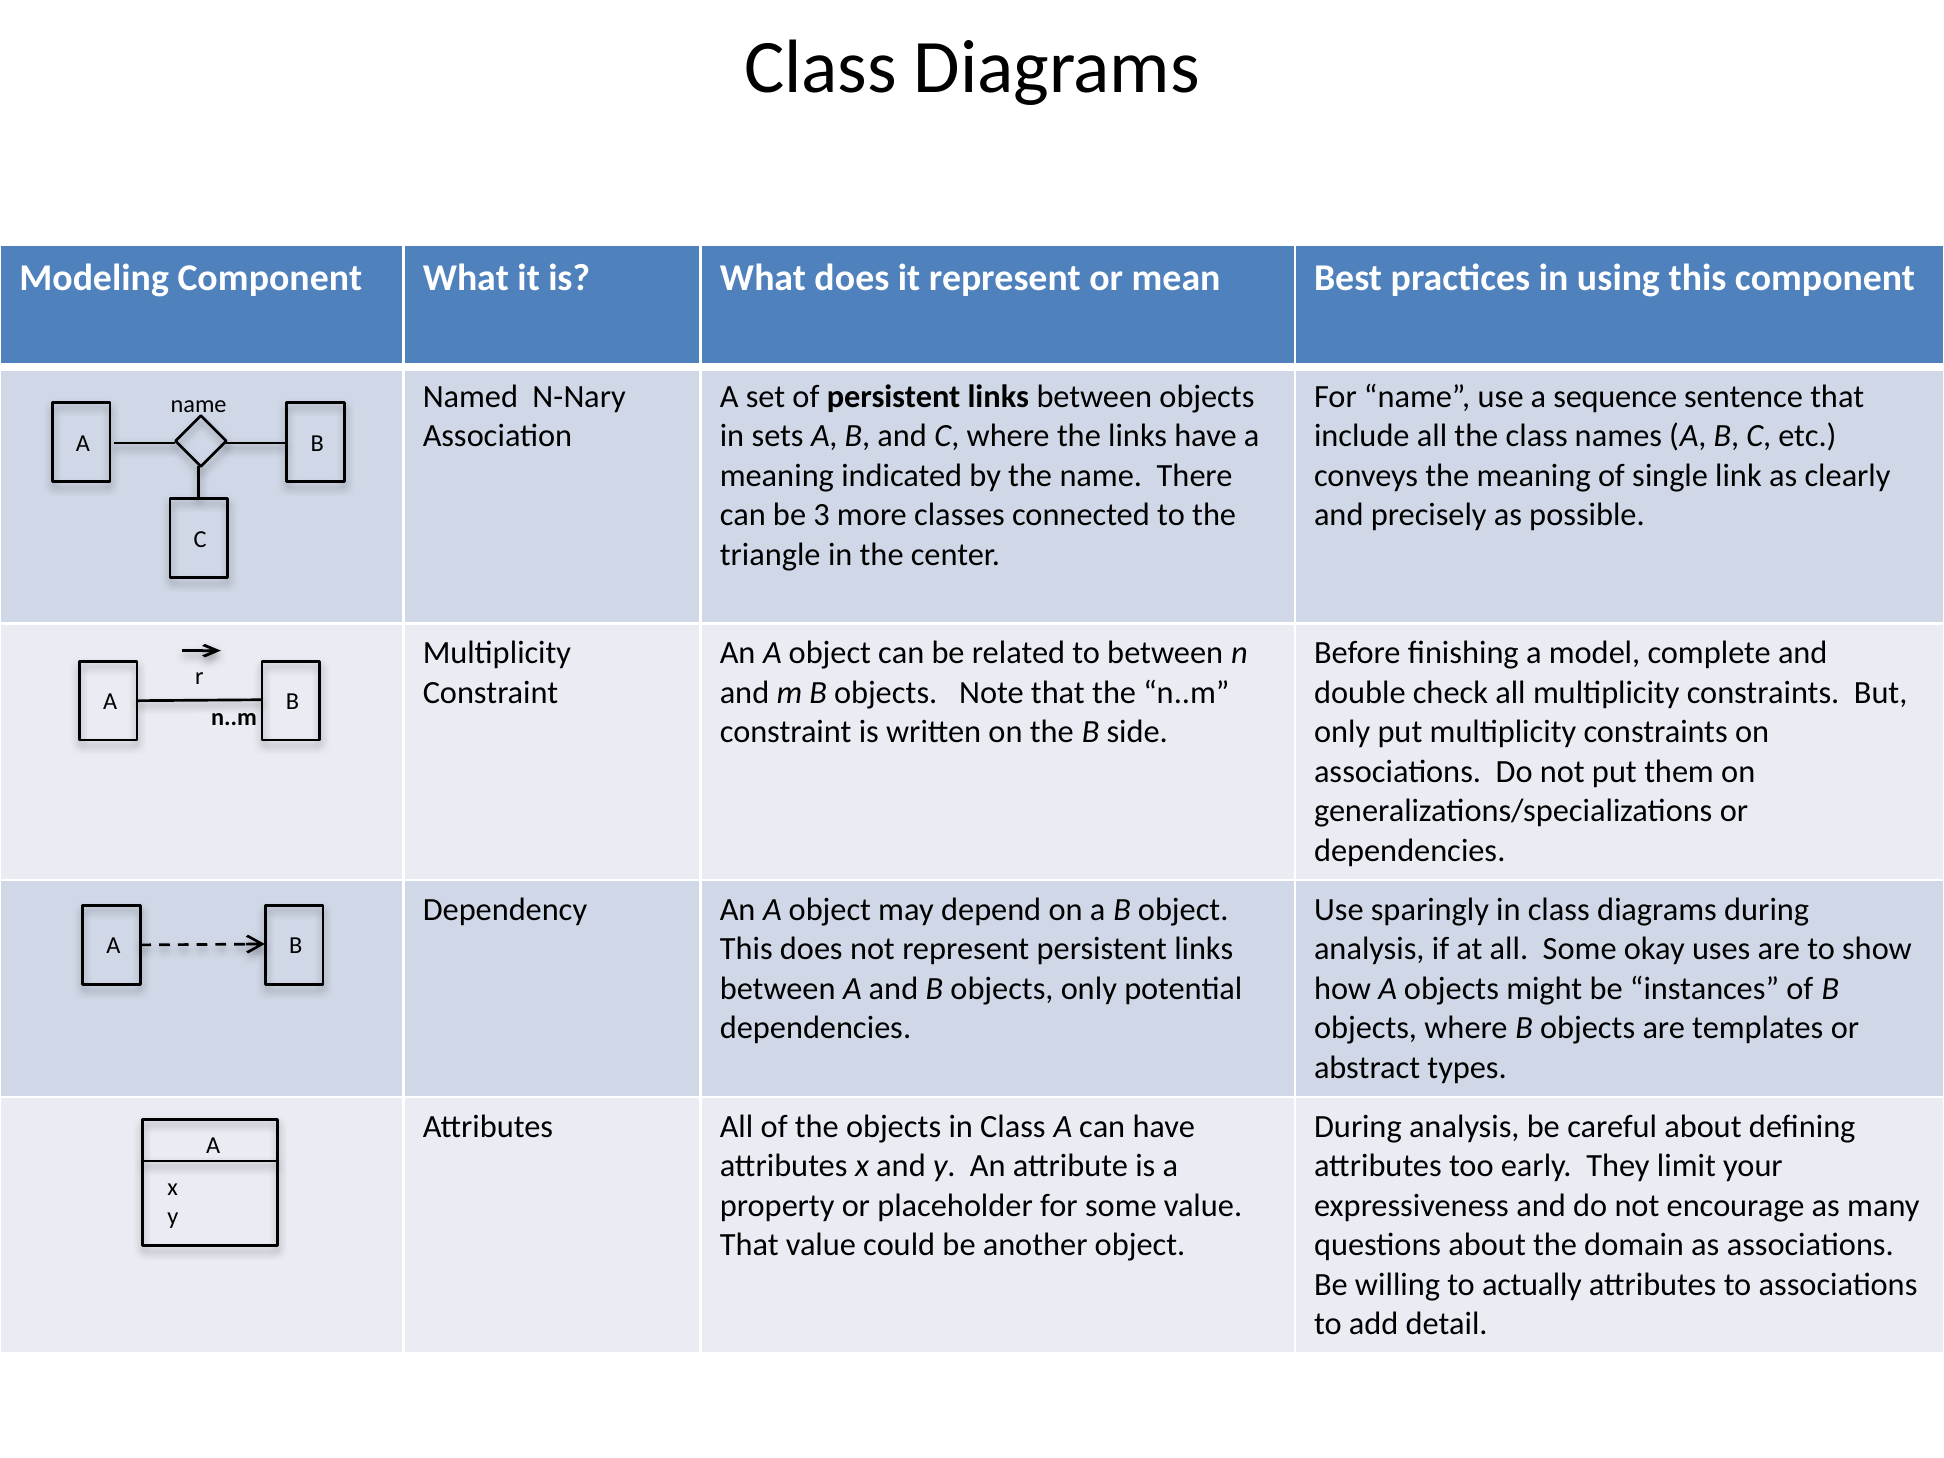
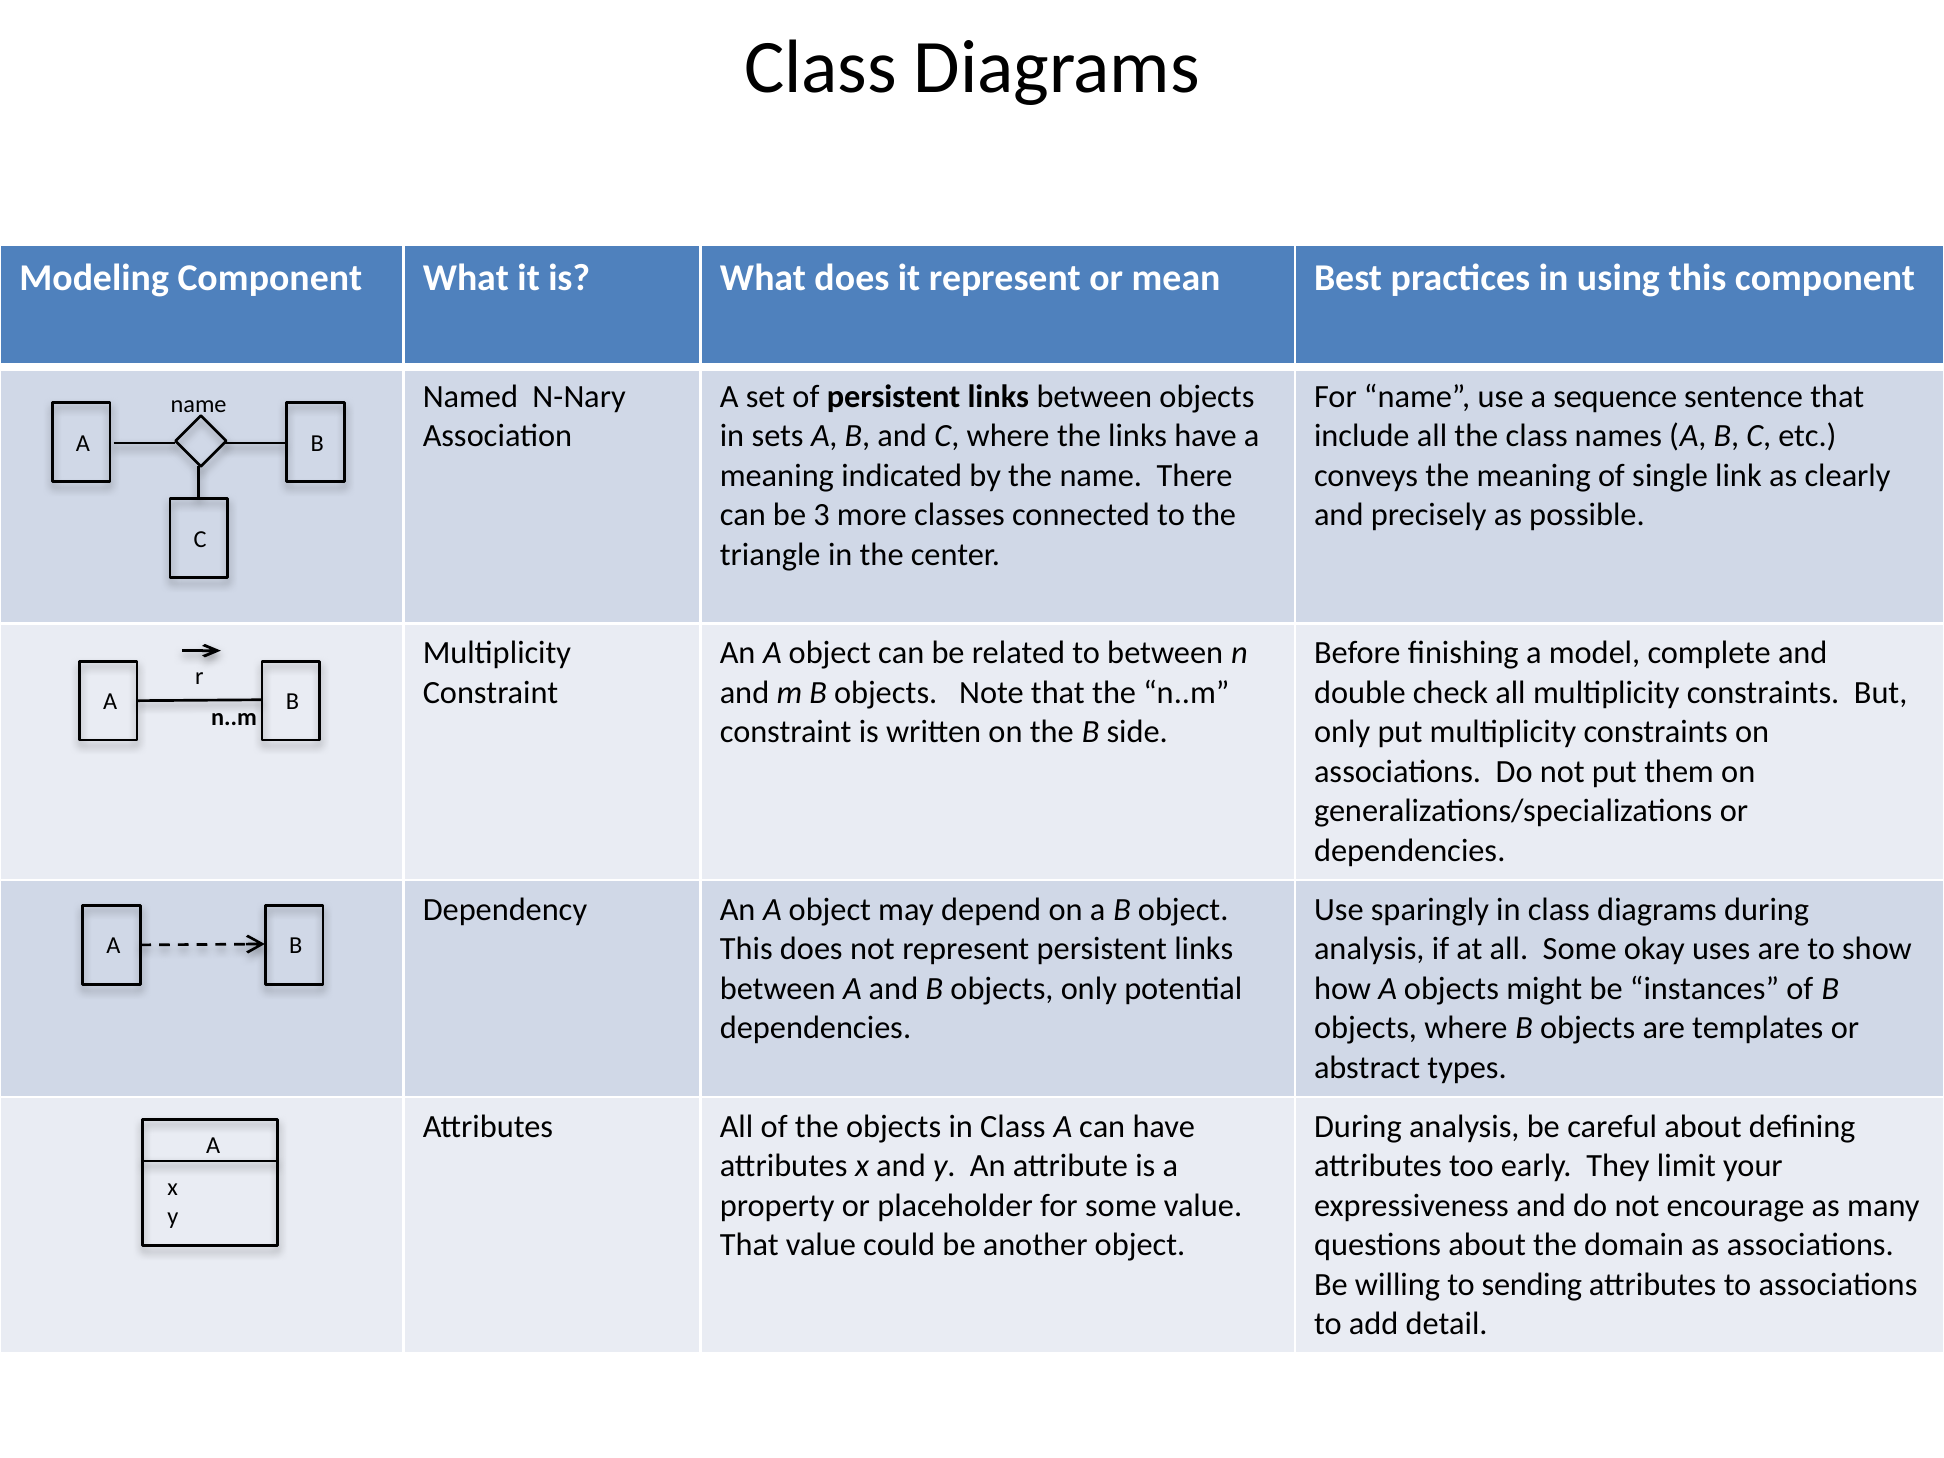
actually: actually -> sending
